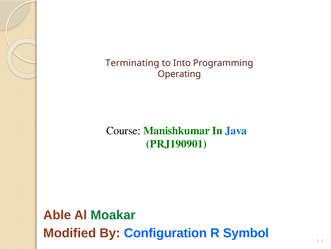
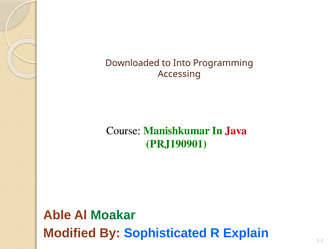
Terminating: Terminating -> Downloaded
Operating: Operating -> Accessing
Java colour: blue -> red
Configuration: Configuration -> Sophisticated
Symbol: Symbol -> Explain
